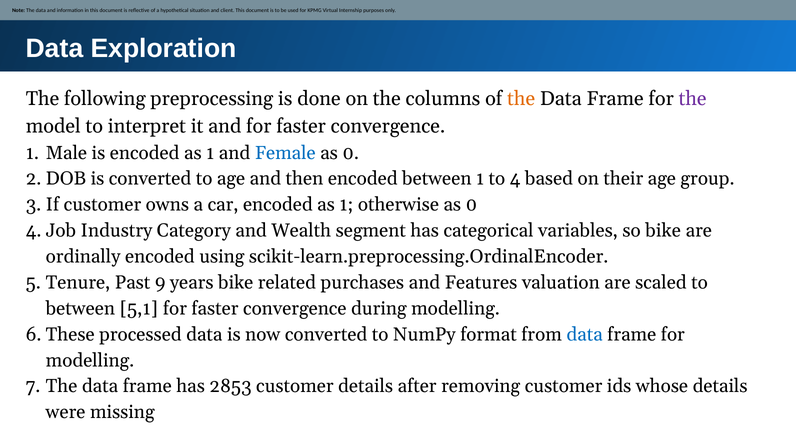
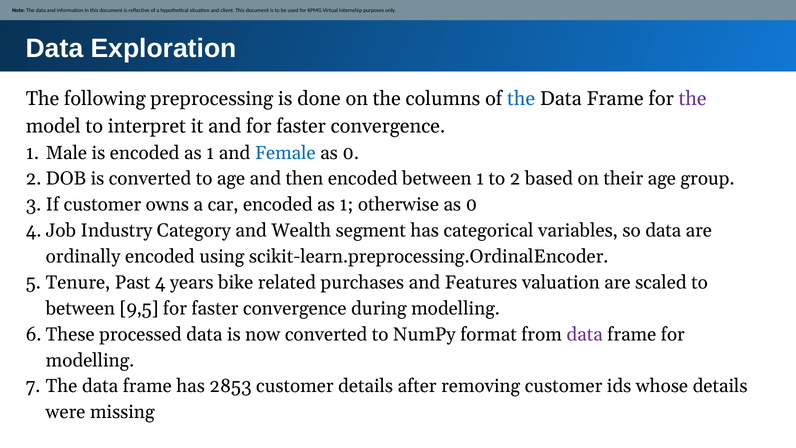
the at (521, 99) colour: orange -> blue
4: 4 -> 2
so bike: bike -> data
9: 9 -> 4
5,1: 5,1 -> 9,5
data at (585, 334) colour: blue -> purple
